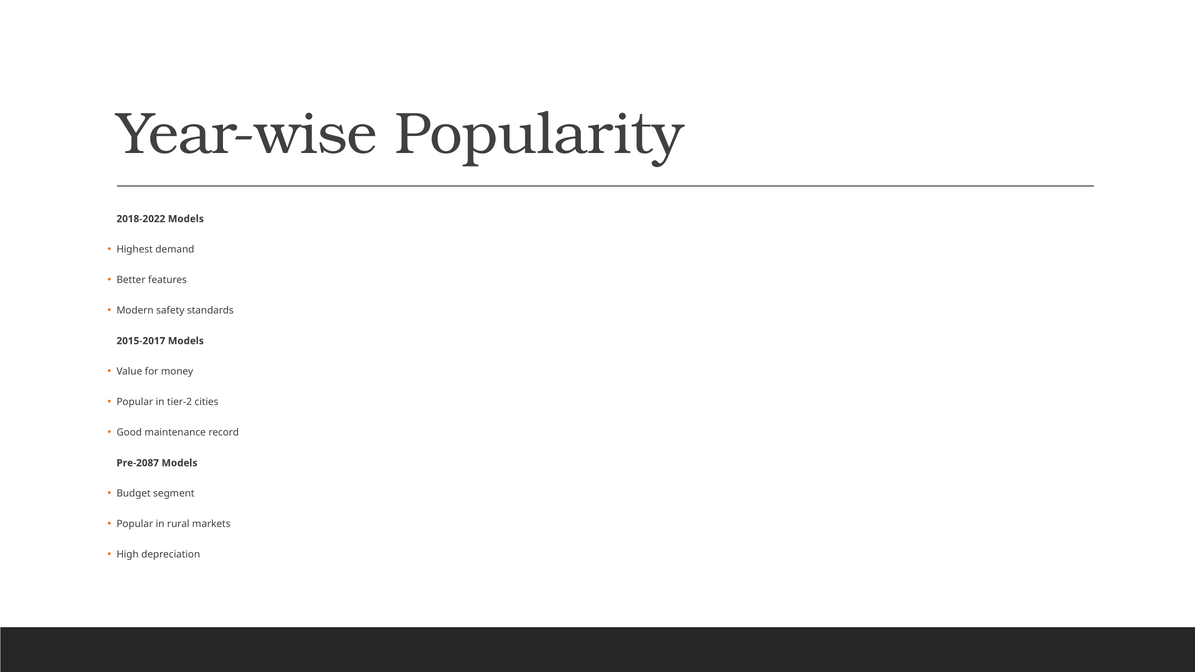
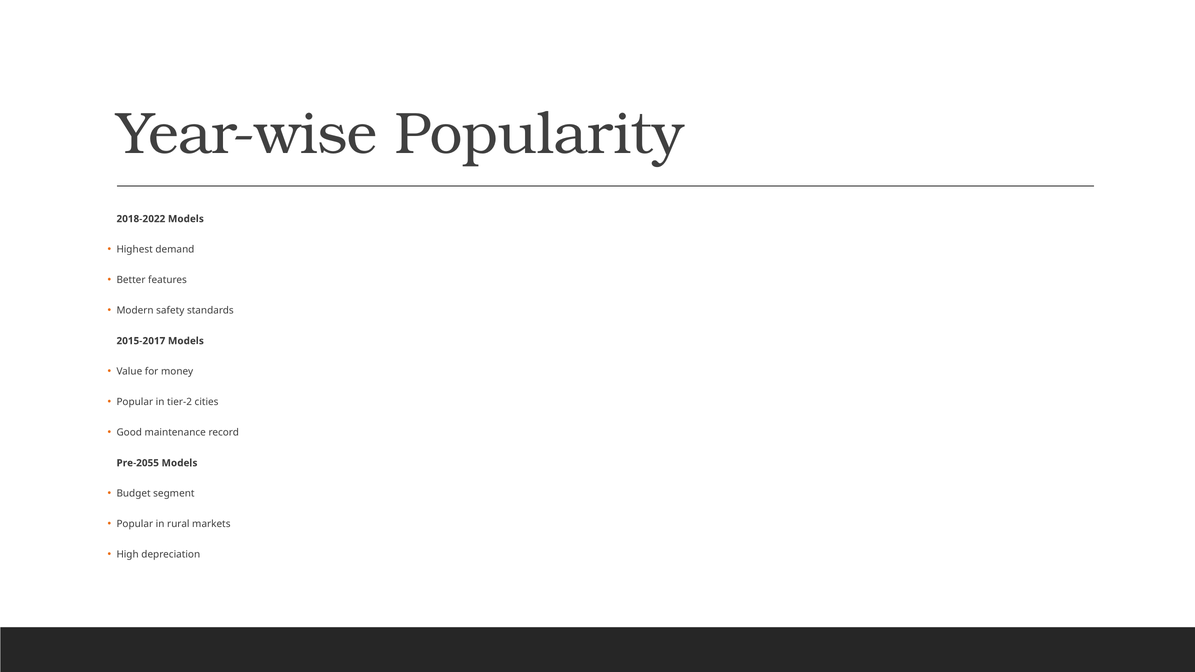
Pre-2087: Pre-2087 -> Pre-2055
